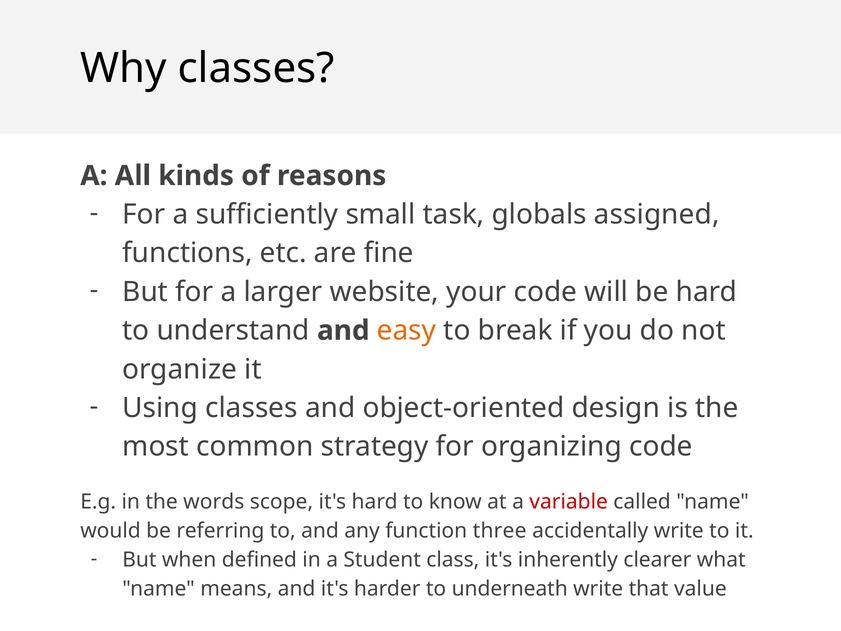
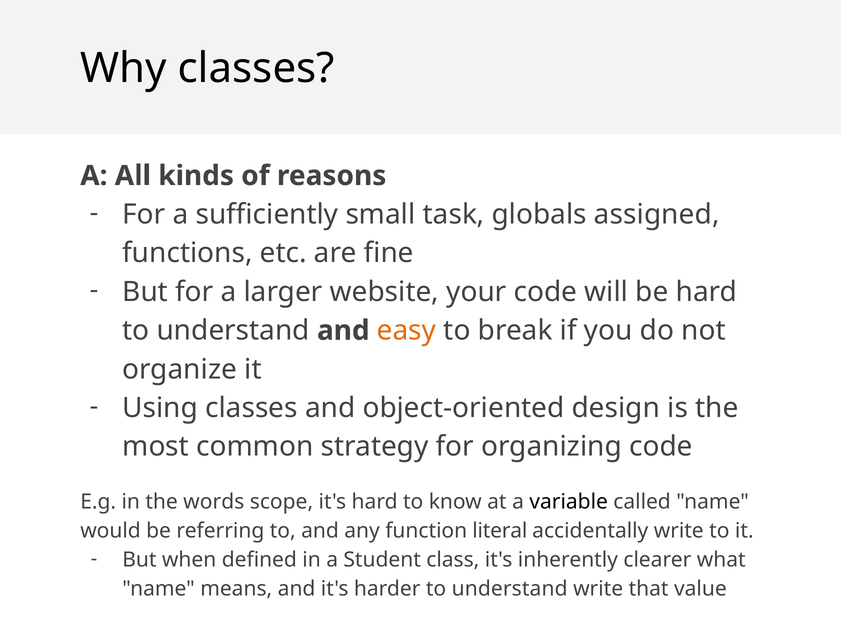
variable colour: red -> black
three: three -> literal
harder to underneath: underneath -> understand
